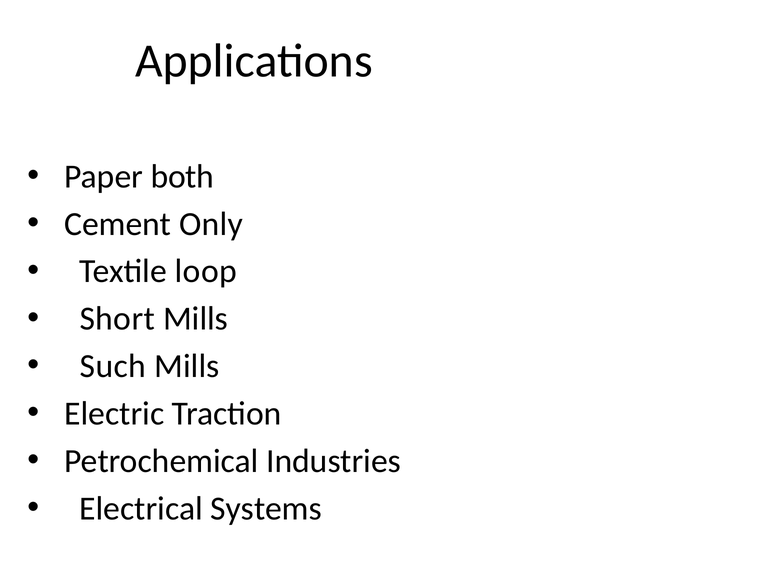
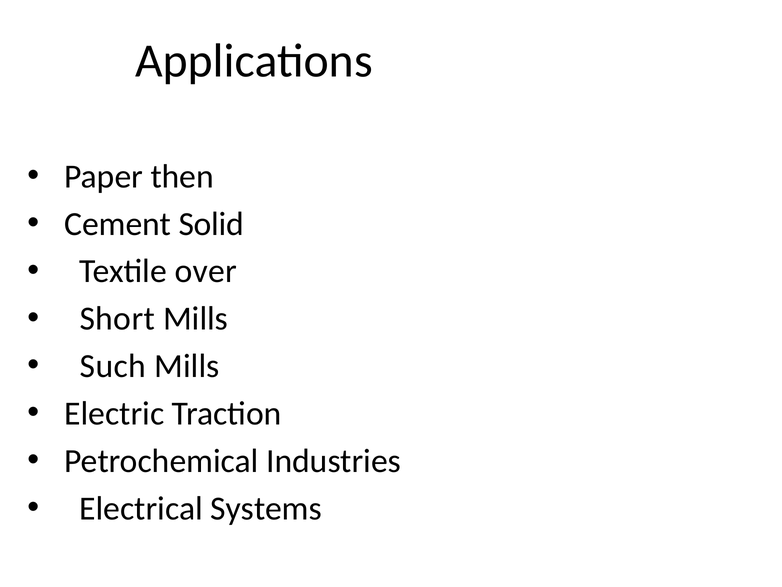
both: both -> then
Only: Only -> Solid
loop: loop -> over
